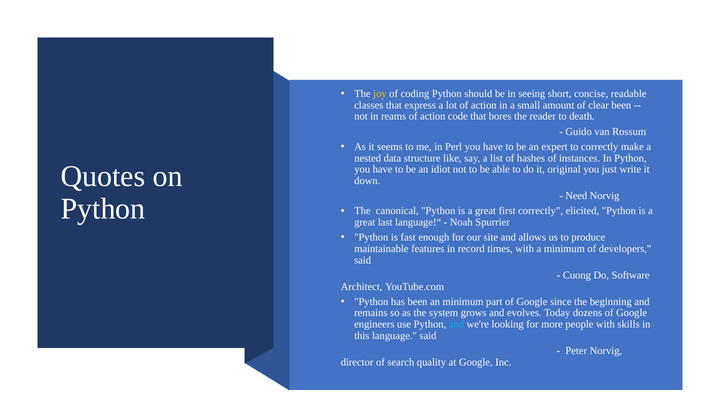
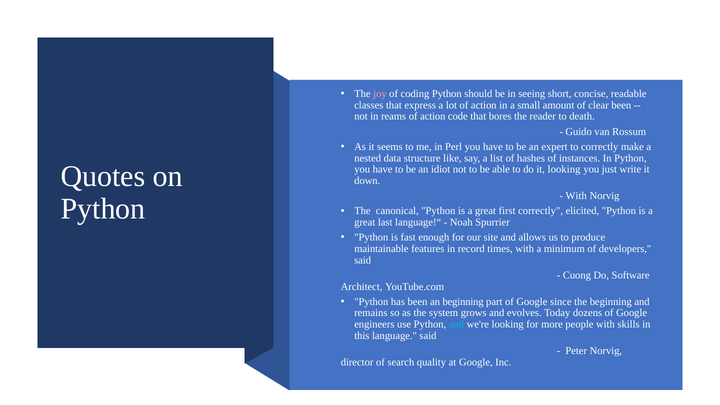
joy colour: yellow -> pink
it original: original -> looking
Need at (576, 196): Need -> With
an minimum: minimum -> beginning
